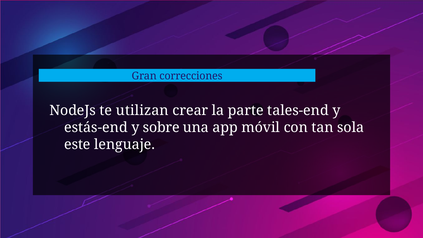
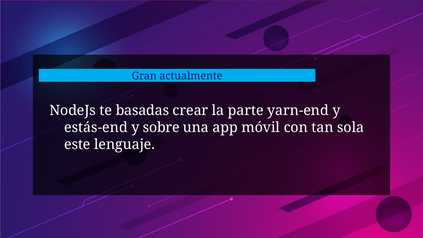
correcciones: correcciones -> actualmente
utilizan: utilizan -> basadas
tales-end: tales-end -> yarn-end
